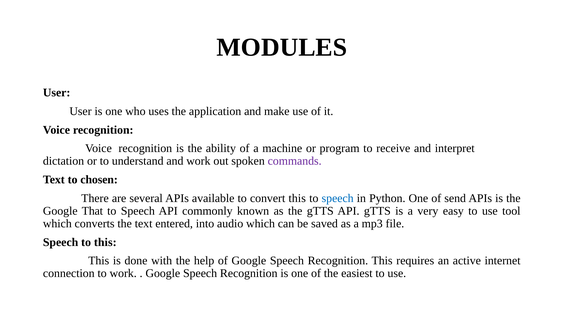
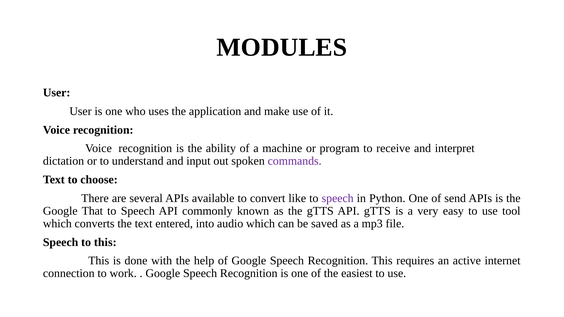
and work: work -> input
chosen: chosen -> choose
convert this: this -> like
speech at (338, 198) colour: blue -> purple
